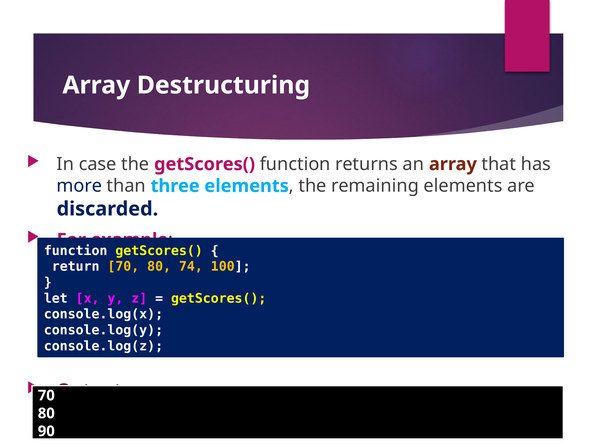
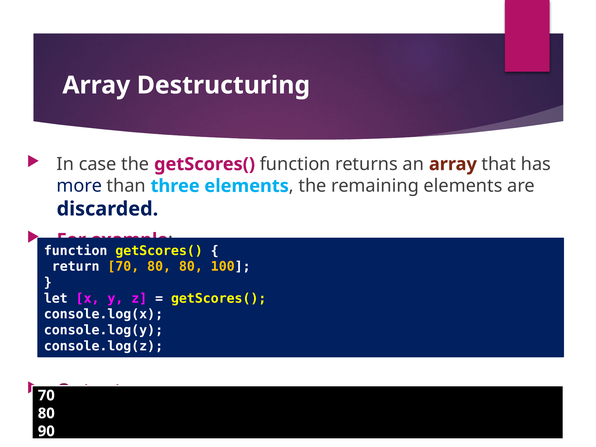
80 74: 74 -> 80
